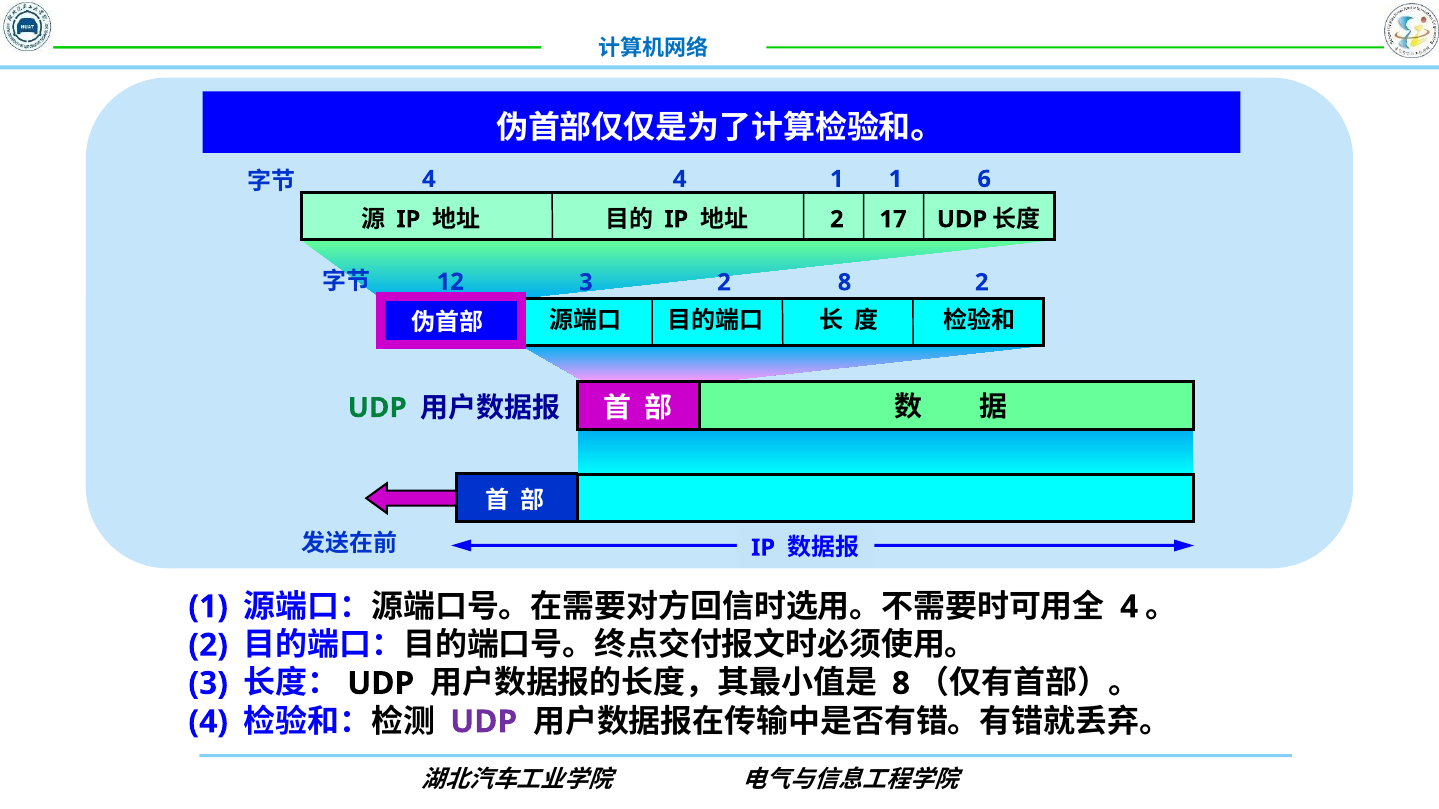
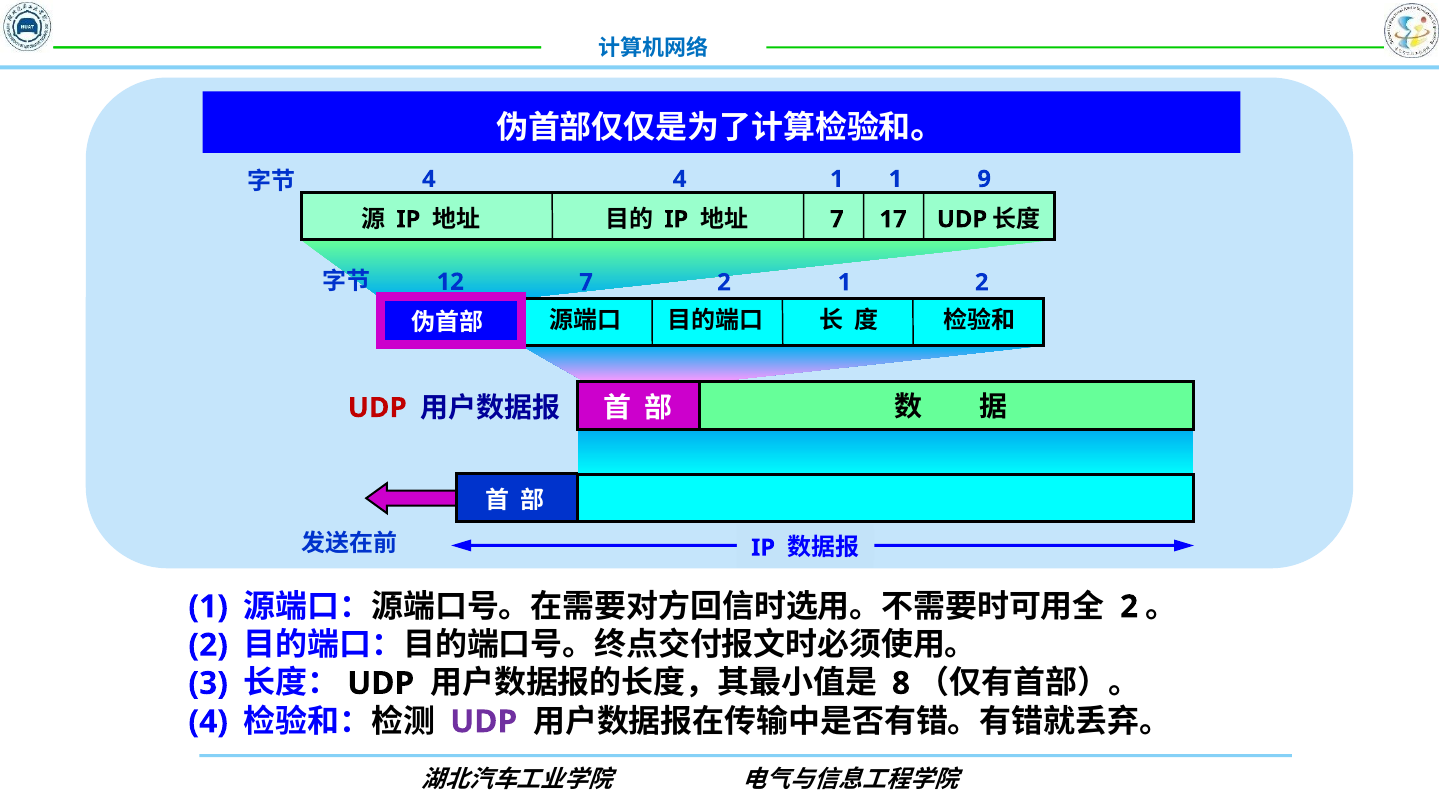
6: 6 -> 9
2 at (837, 219): 2 -> 7
3 at (586, 283): 3 -> 7
2 8: 8 -> 1
UDP at (377, 408) colour: green -> red
4 at (1129, 607): 4 -> 2
